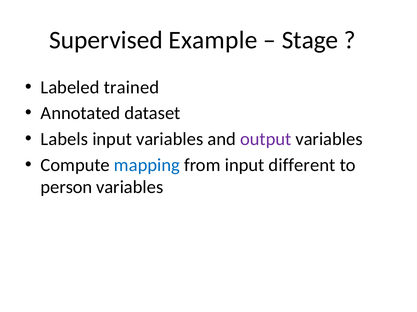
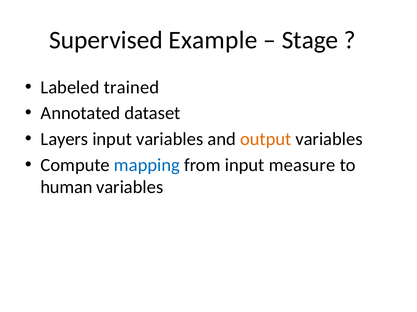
Labels: Labels -> Layers
output colour: purple -> orange
different: different -> measure
person: person -> human
